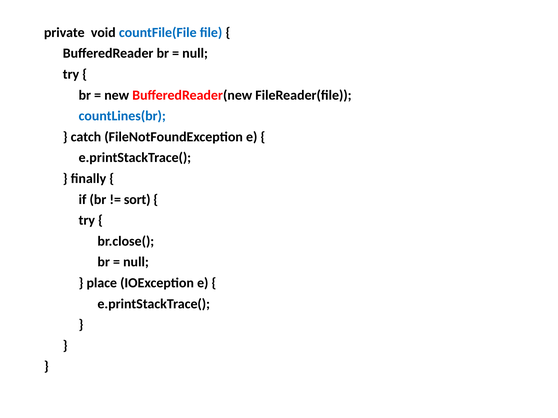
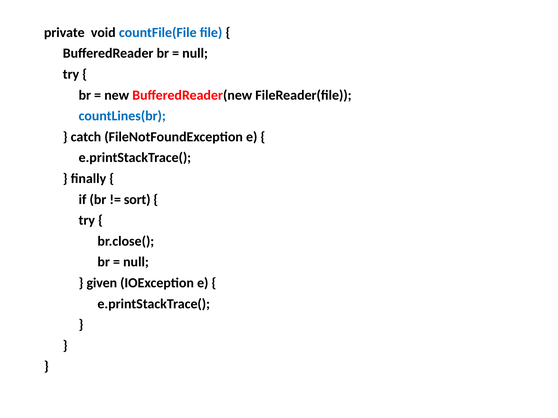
place: place -> given
